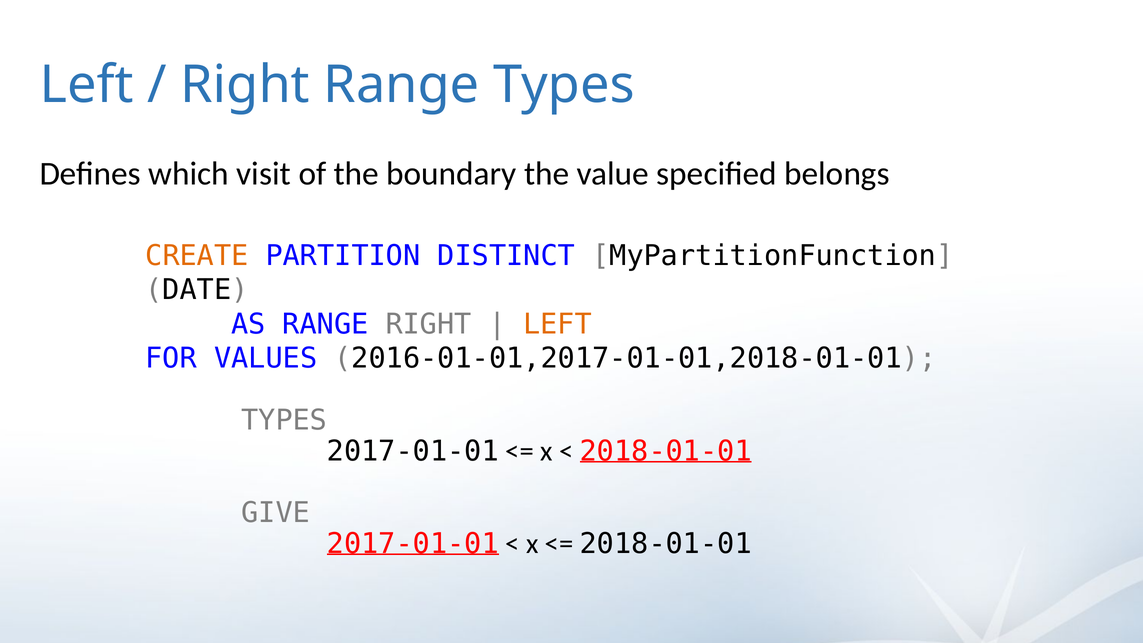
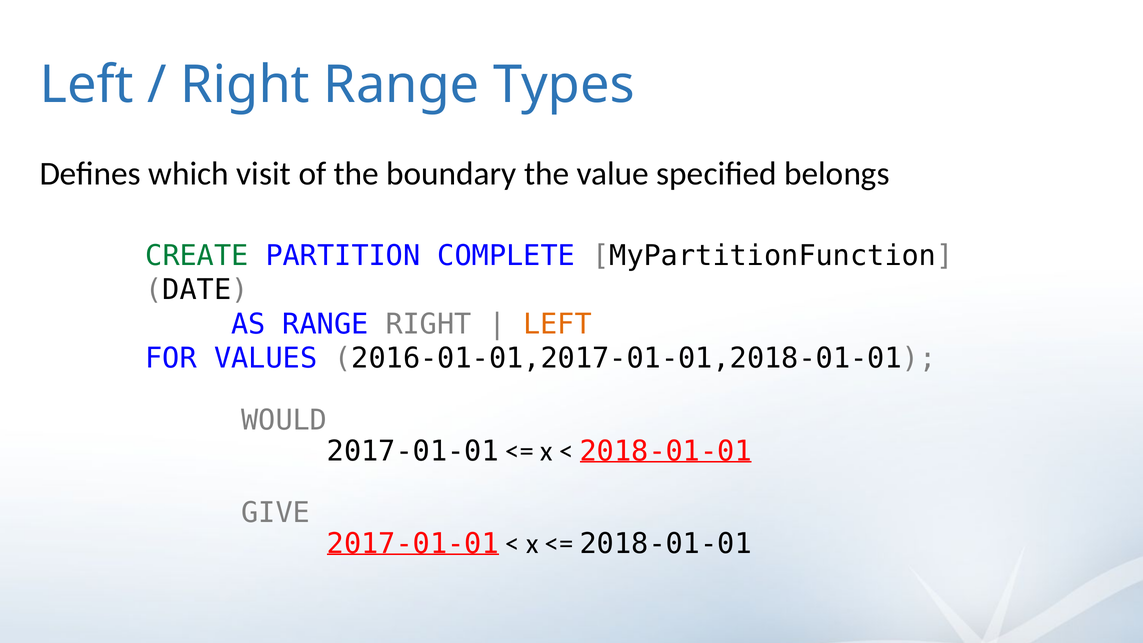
CREATE colour: orange -> green
DISTINCT: DISTINCT -> COMPLETE
TYPES at (284, 420): TYPES -> WOULD
